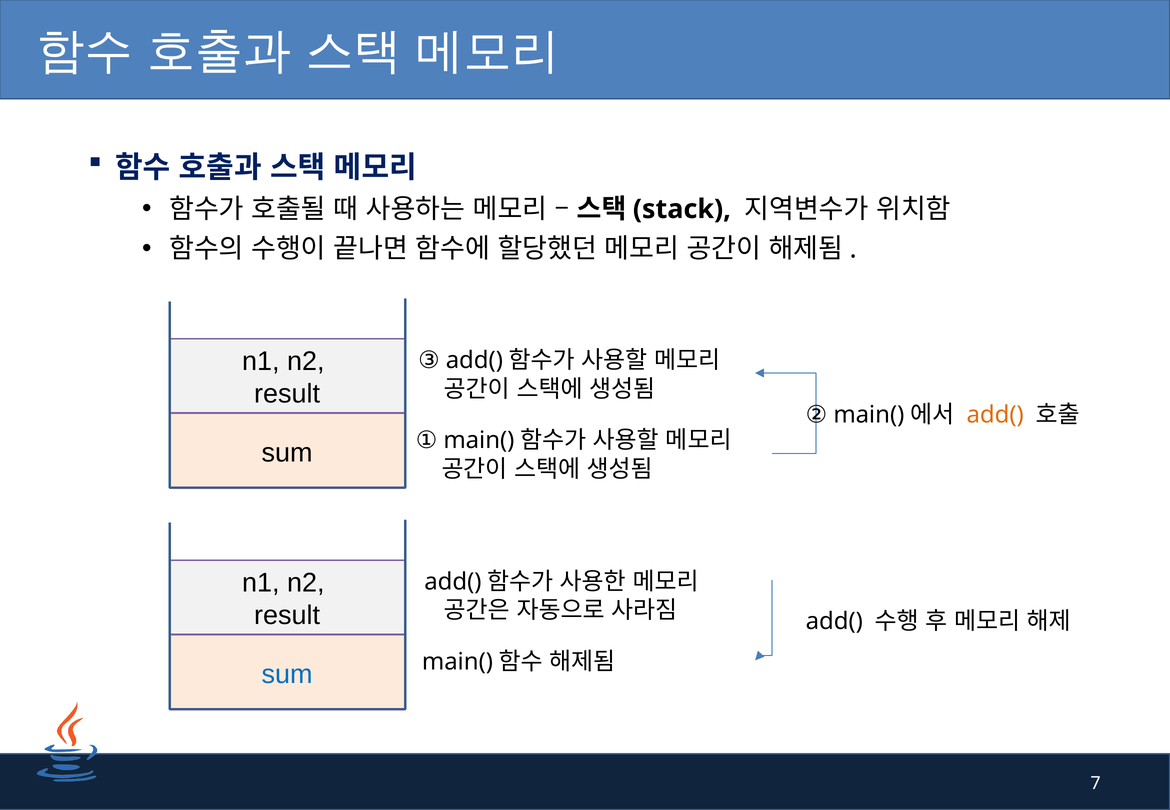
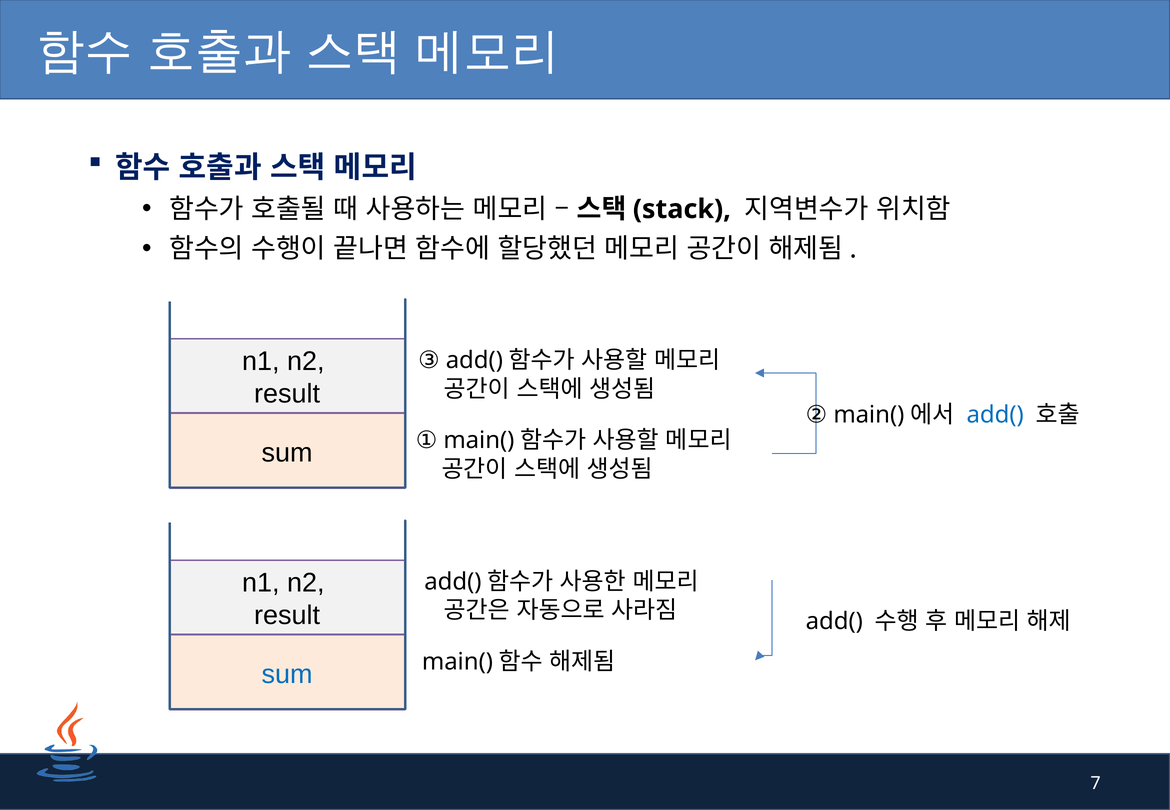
add( at (995, 415) colour: orange -> blue
